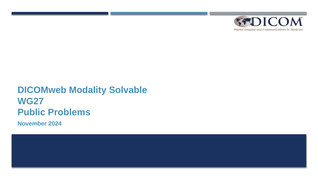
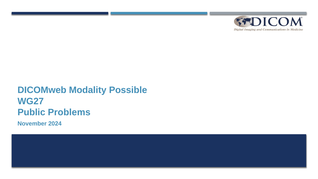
Solvable: Solvable -> Possible
